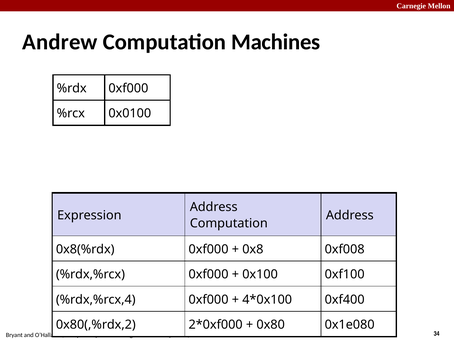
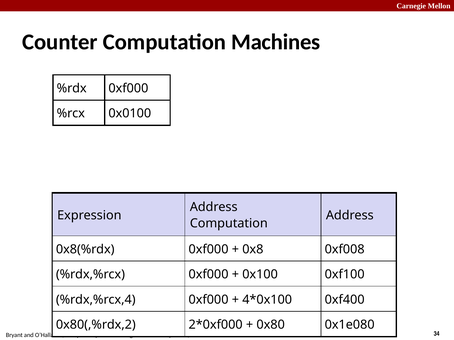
Andrew: Andrew -> Counter
